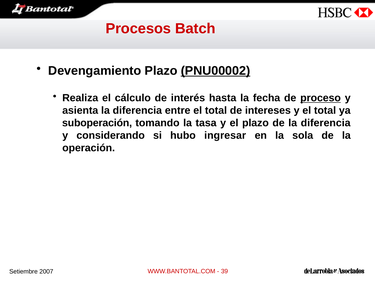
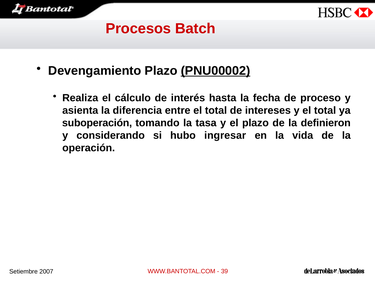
proceso underline: present -> none
de la diferencia: diferencia -> definieron
sola: sola -> vida
